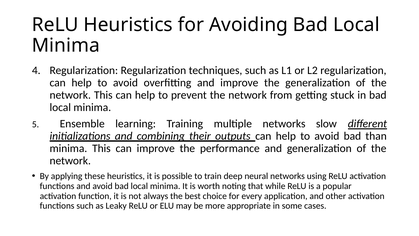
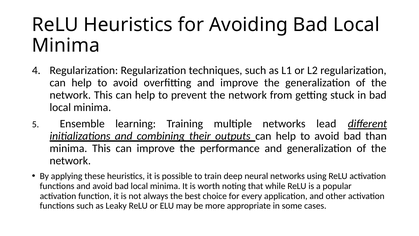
slow: slow -> lead
